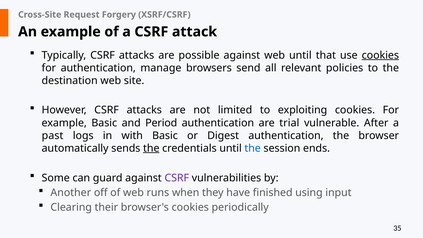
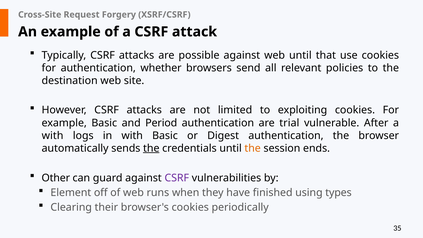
cookies at (380, 55) underline: present -> none
manage: manage -> whether
past at (53, 136): past -> with
the at (253, 148) colour: blue -> orange
Some: Some -> Other
Another: Another -> Element
input: input -> types
